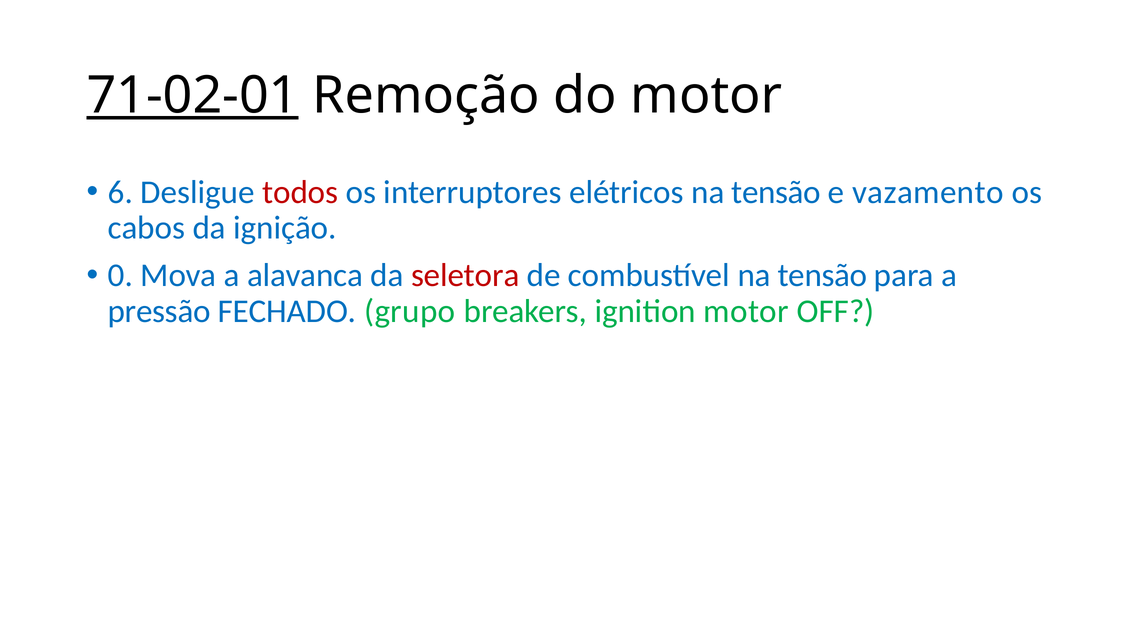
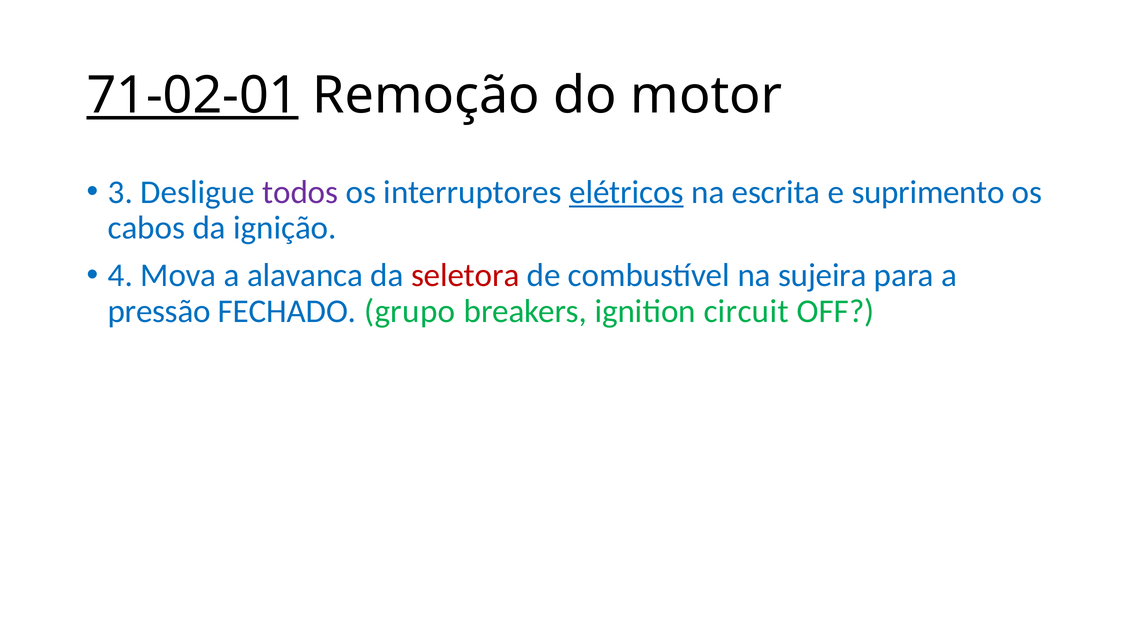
6: 6 -> 3
todos colour: red -> purple
elétricos underline: none -> present
tensão at (776, 192): tensão -> escrita
vazamento: vazamento -> suprimento
0: 0 -> 4
combustível na tensão: tensão -> sujeira
ignition motor: motor -> circuit
